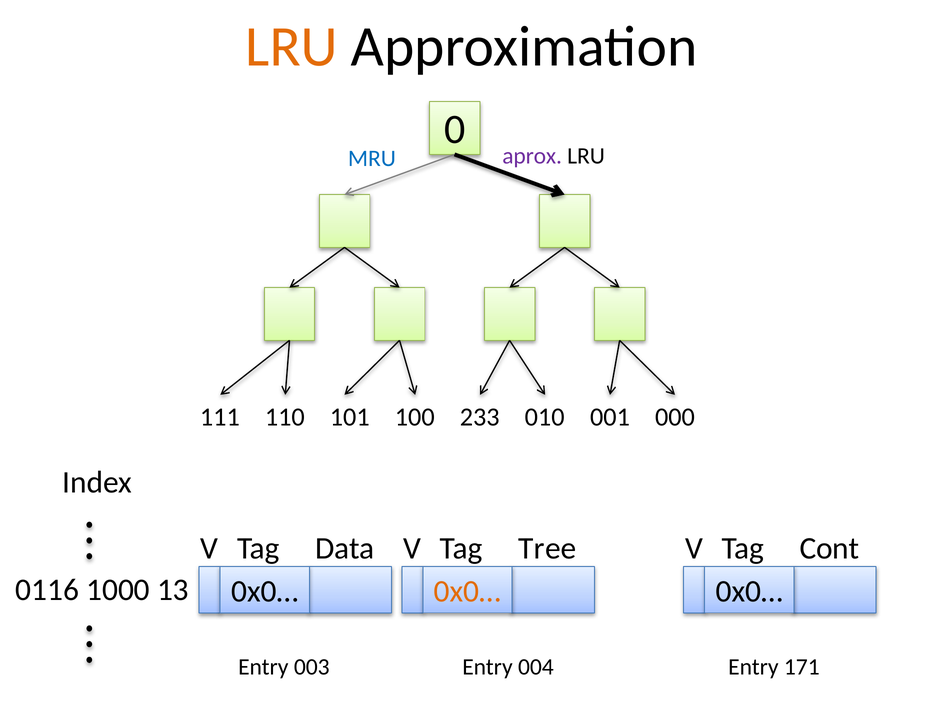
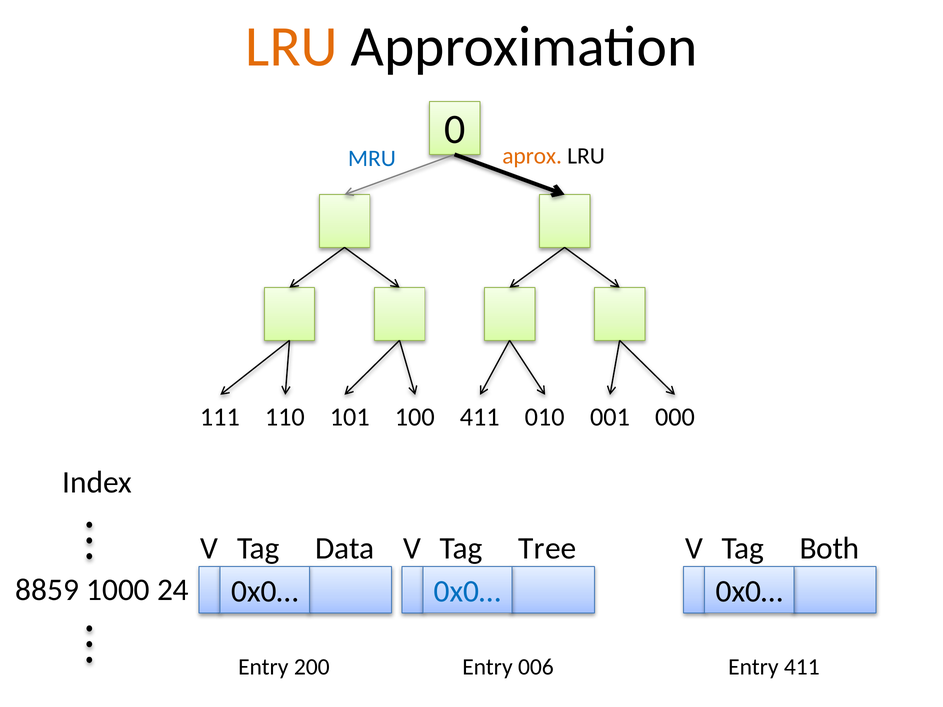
aprox colour: purple -> orange
100 233: 233 -> 411
Cont: Cont -> Both
0116: 0116 -> 8859
13: 13 -> 24
0x0… at (468, 592) colour: orange -> blue
003: 003 -> 200
004: 004 -> 006
Entry 171: 171 -> 411
